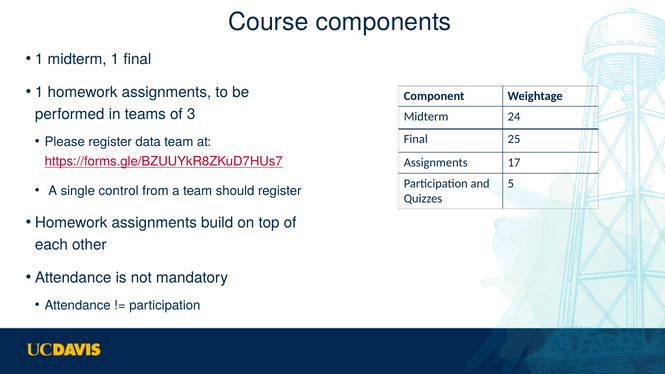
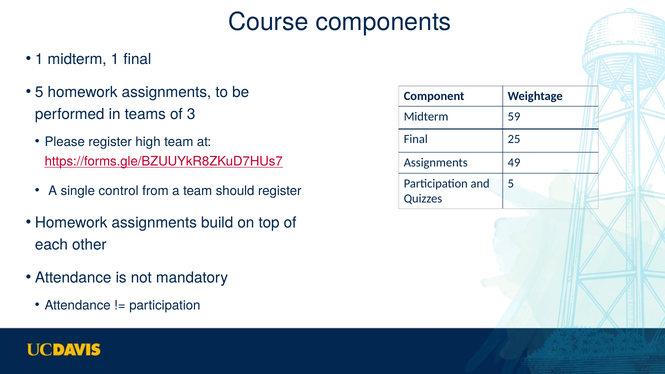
1 at (39, 92): 1 -> 5
24: 24 -> 59
data: data -> high
17: 17 -> 49
